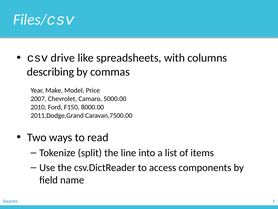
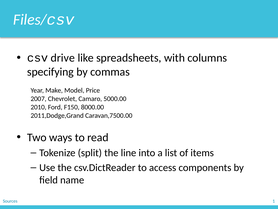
describing: describing -> specifying
